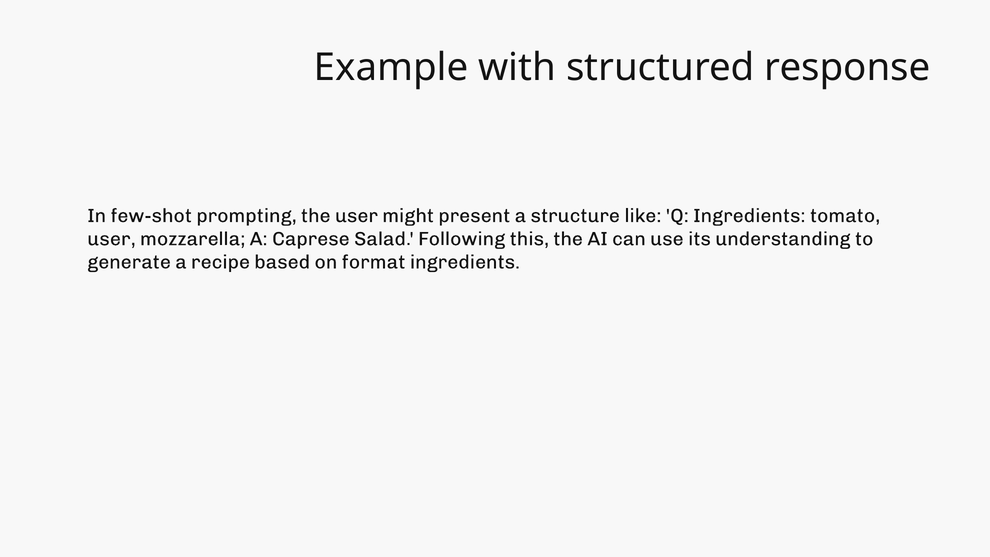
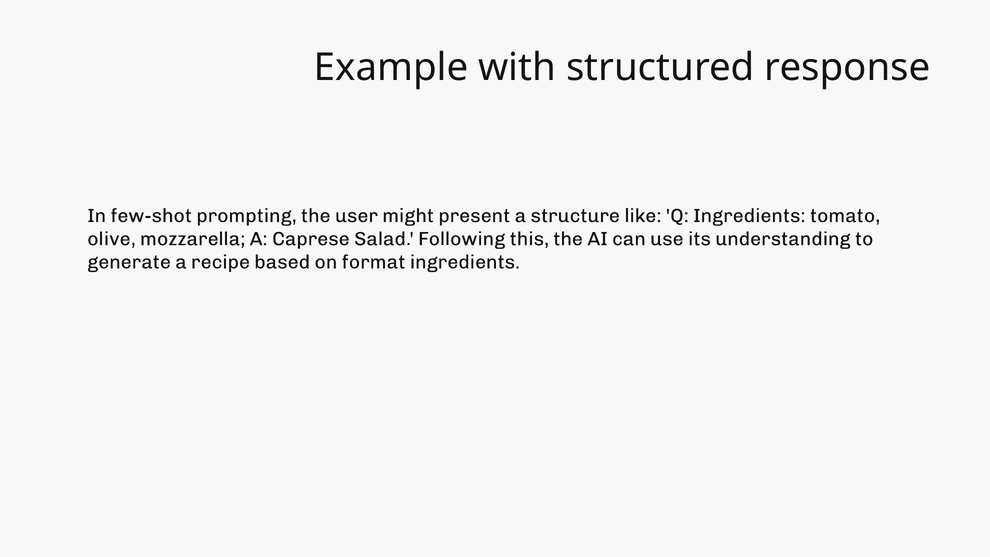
user at (111, 239): user -> olive
